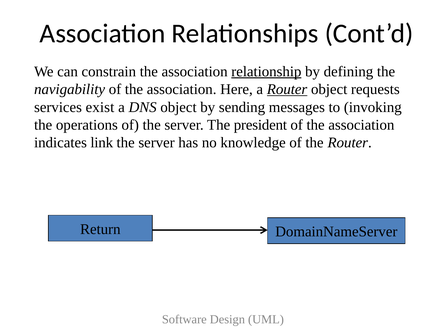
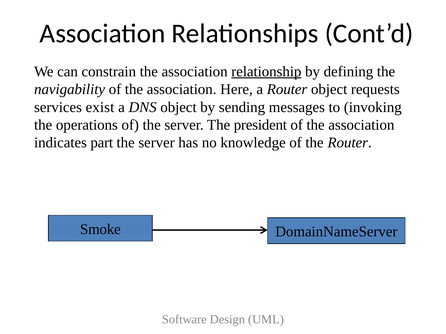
Router at (287, 89) underline: present -> none
link: link -> part
Return: Return -> Smoke
